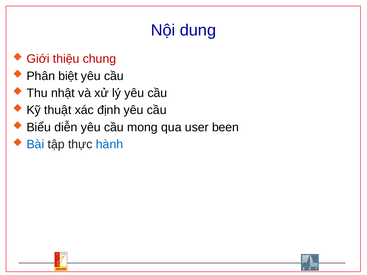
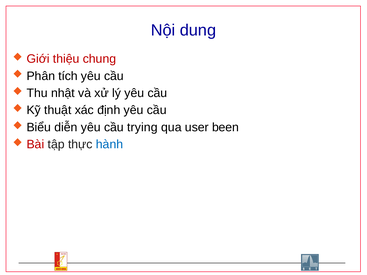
biệt: biệt -> tích
mong: mong -> trying
Bài colour: blue -> red
